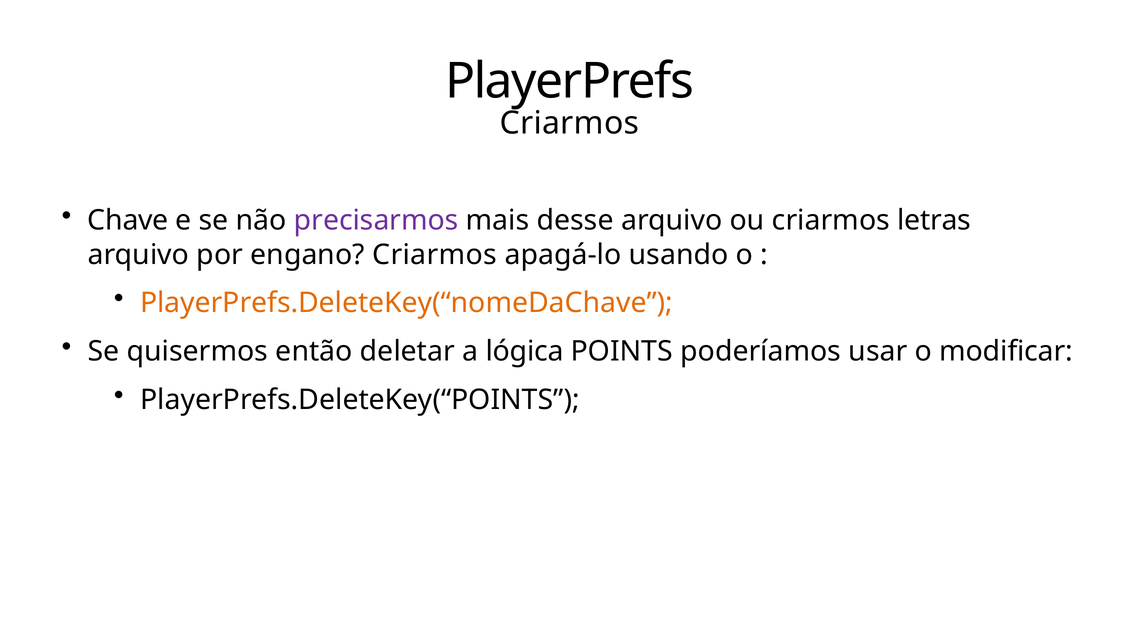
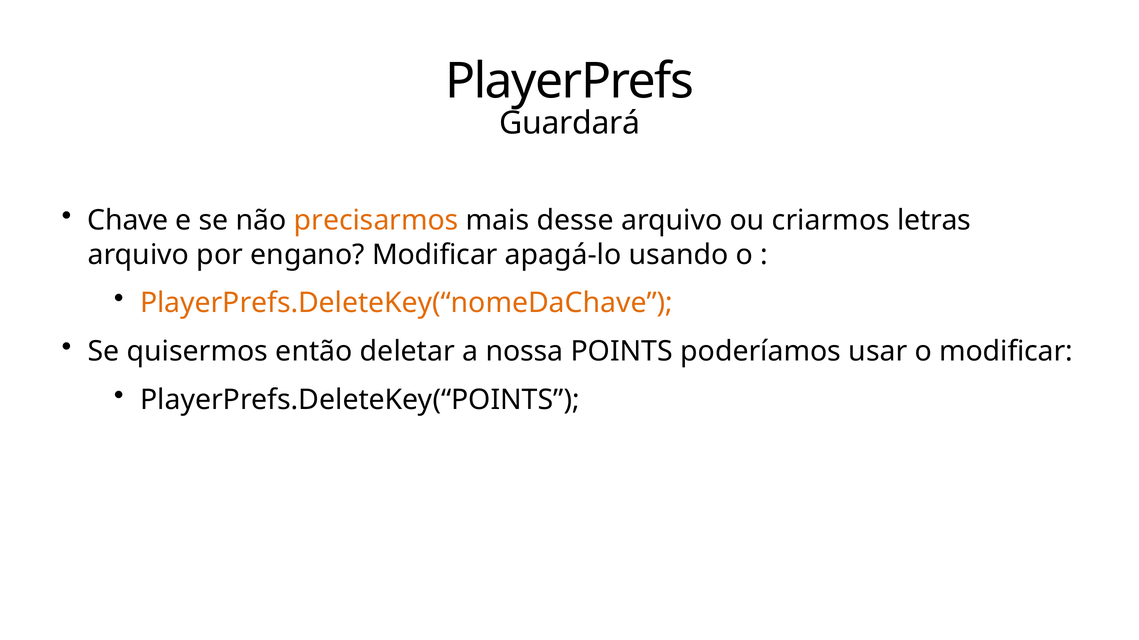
Criarmos at (569, 124): Criarmos -> Guardará
precisarmos colour: purple -> orange
engano Criarmos: Criarmos -> Modificar
lógica: lógica -> nossa
